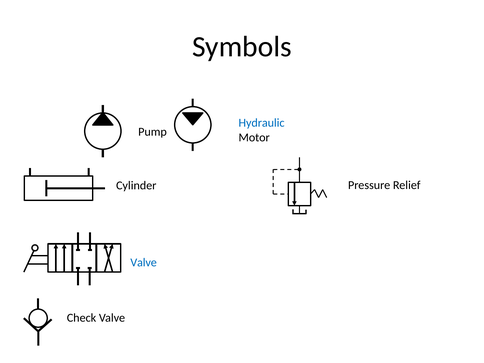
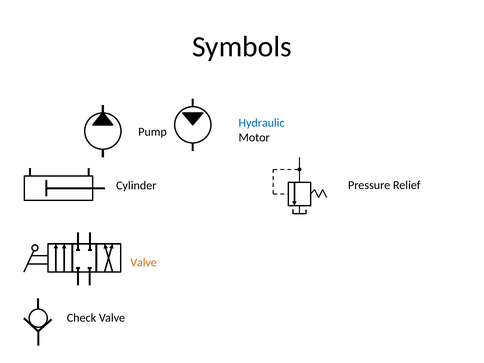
Valve at (144, 263) colour: blue -> orange
